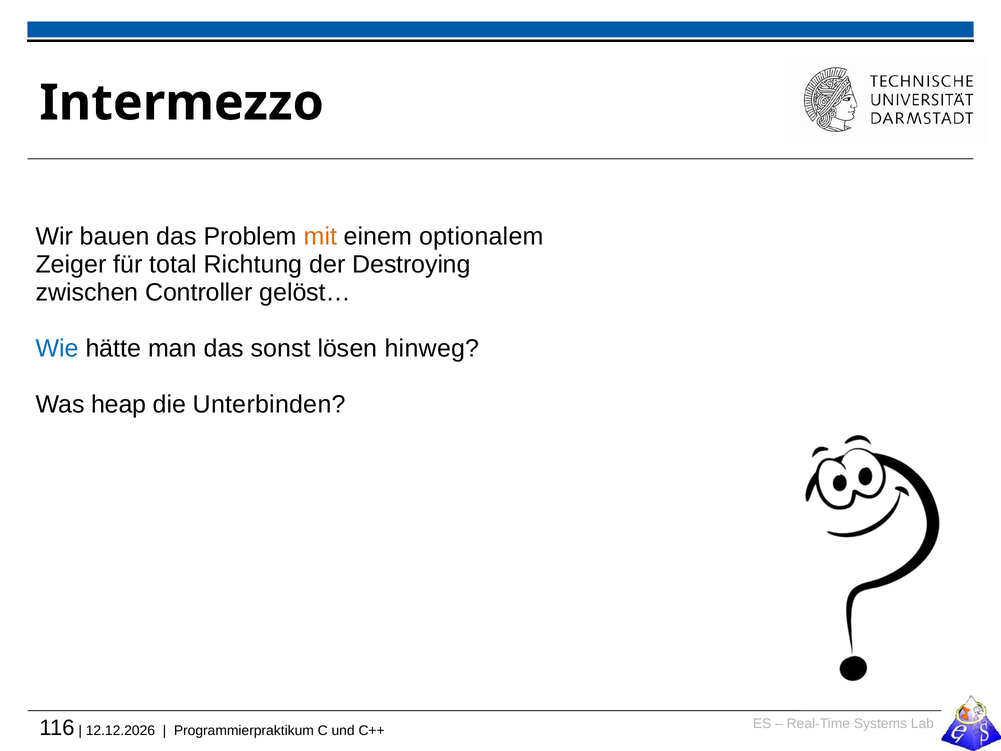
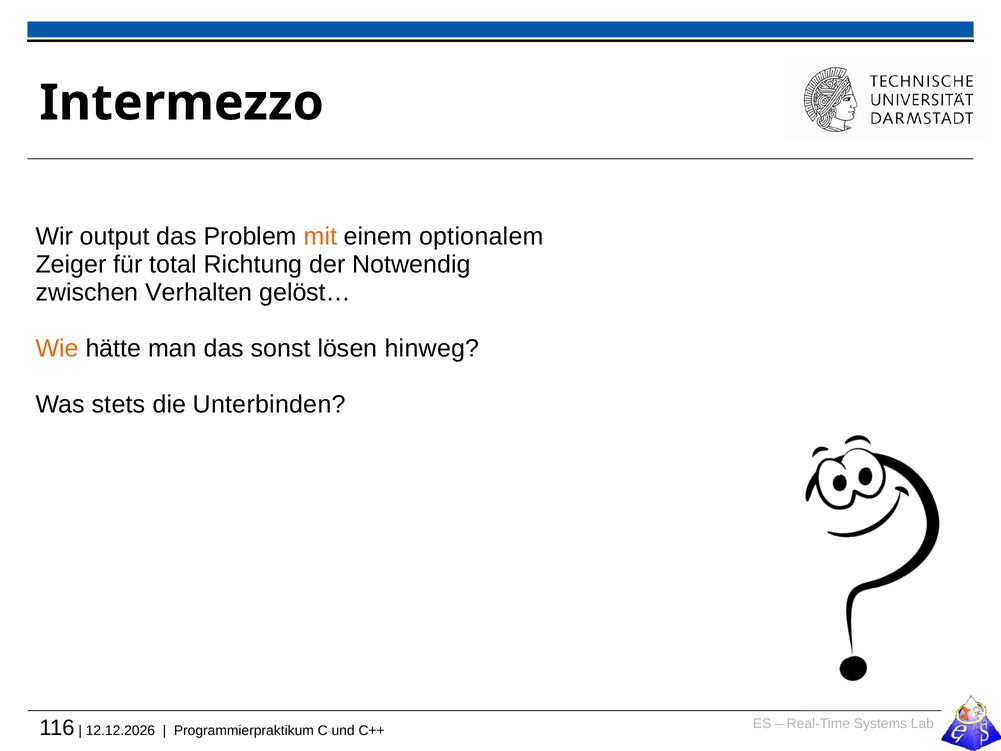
bauen: bauen -> output
Destroying: Destroying -> Notwendig
Controller: Controller -> Verhalten
Wie colour: blue -> orange
heap: heap -> stets
